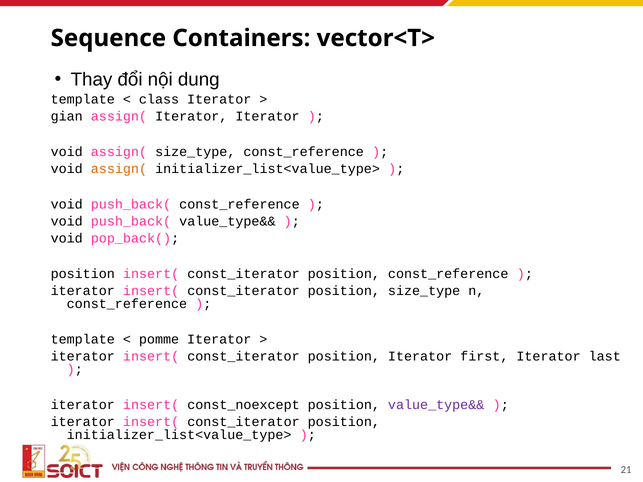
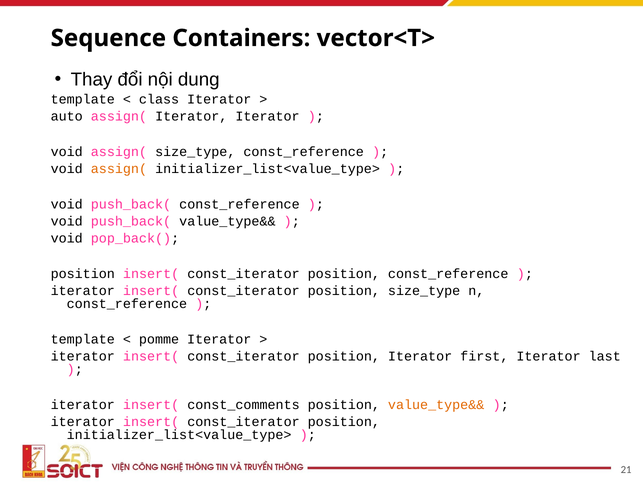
gian: gian -> auto
const_noexcept: const_noexcept -> const_comments
value_type&& at (436, 405) colour: purple -> orange
